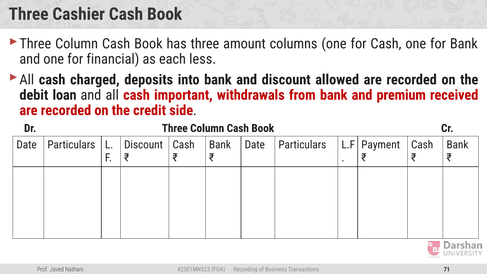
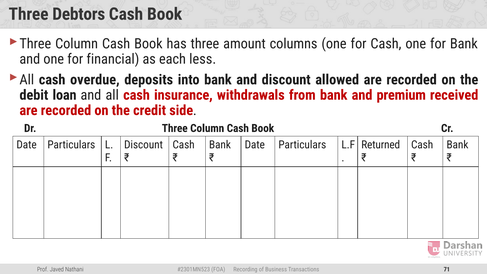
Cashier: Cashier -> Debtors
charged: charged -> overdue
important: important -> insurance
Payment: Payment -> Returned
